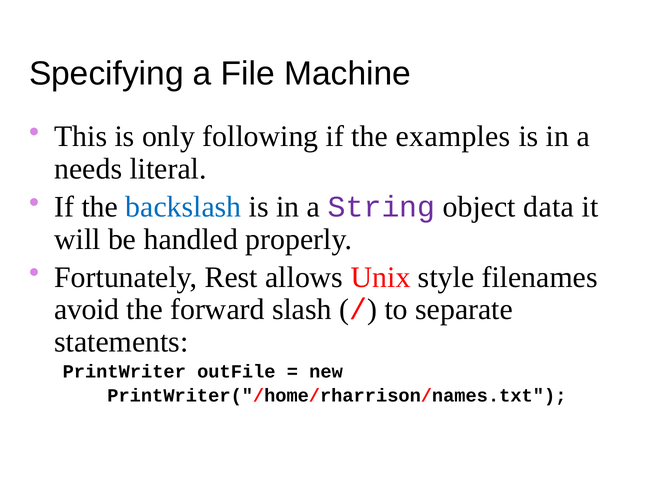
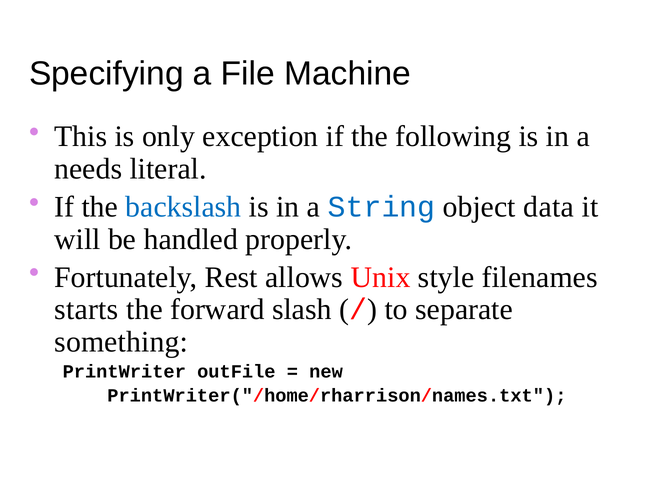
following: following -> exception
examples: examples -> following
String colour: purple -> blue
avoid: avoid -> starts
statements: statements -> something
